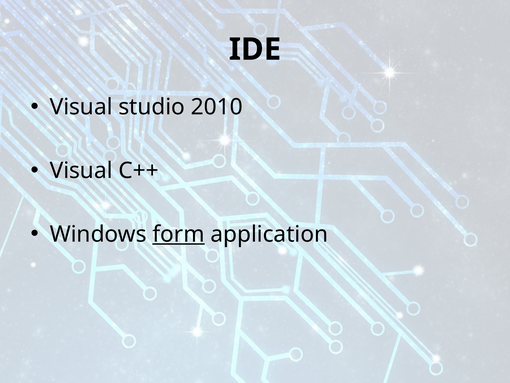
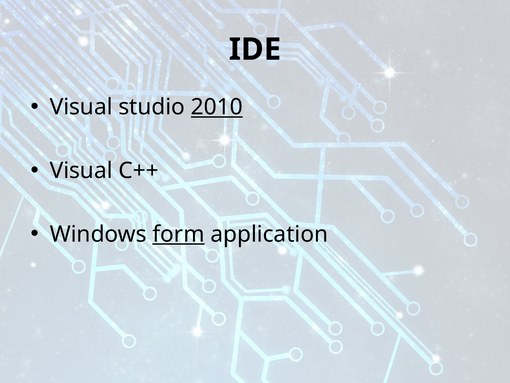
2010 underline: none -> present
